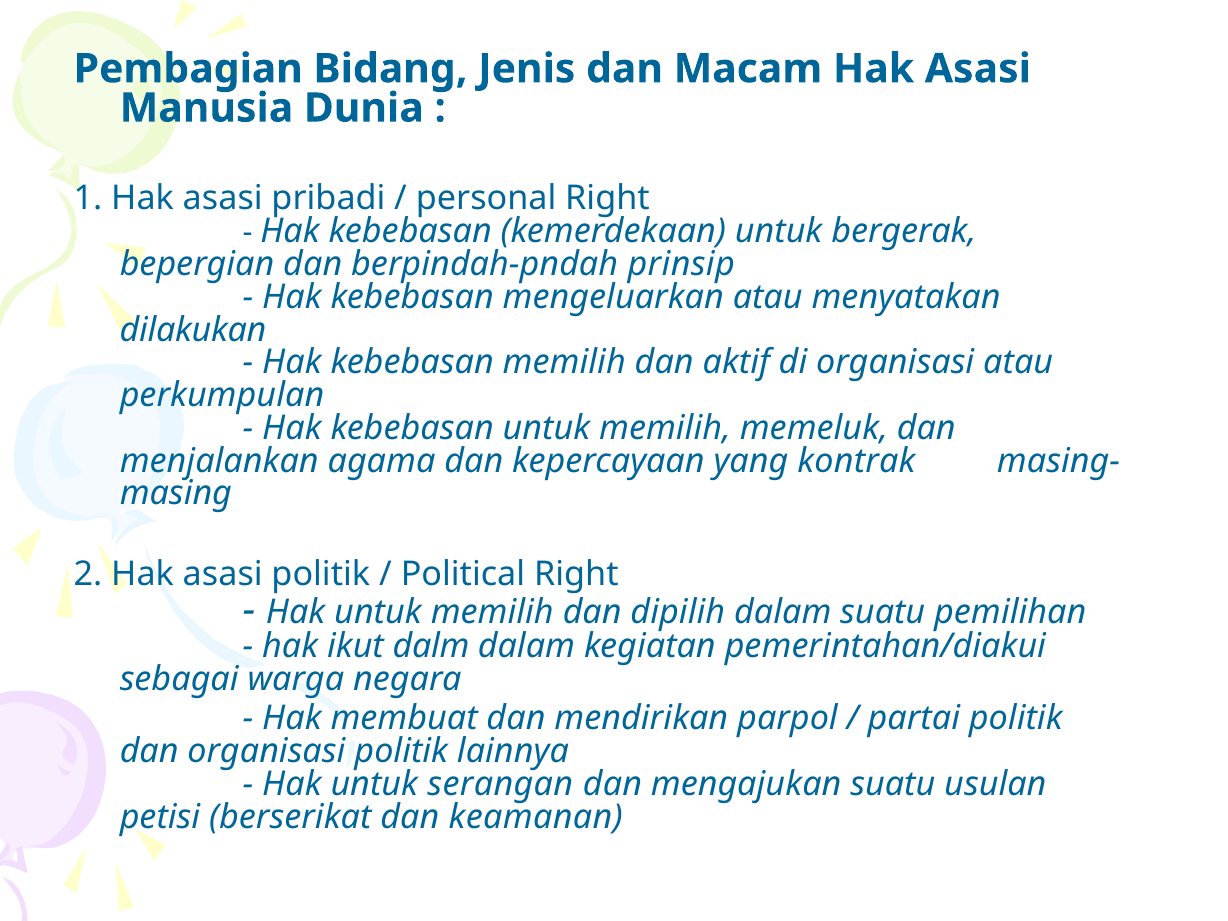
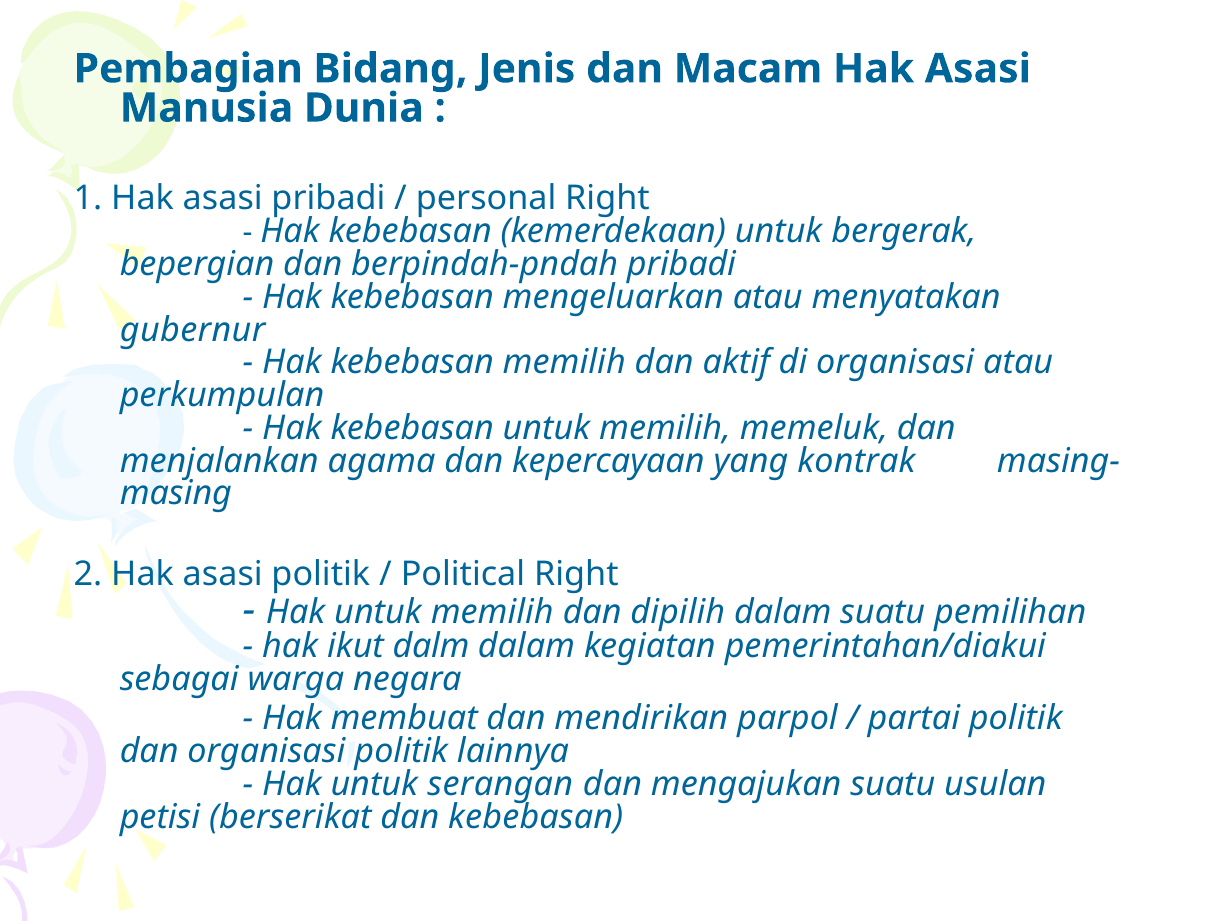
berpindah-pndah prinsip: prinsip -> pribadi
dilakukan: dilakukan -> gubernur
dan keamanan: keamanan -> kebebasan
